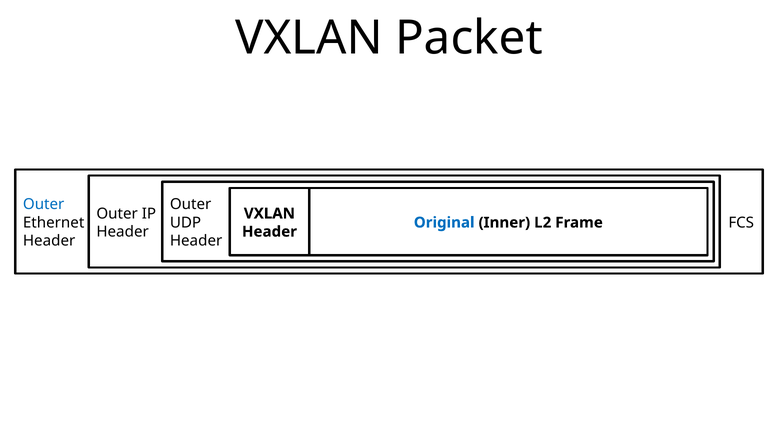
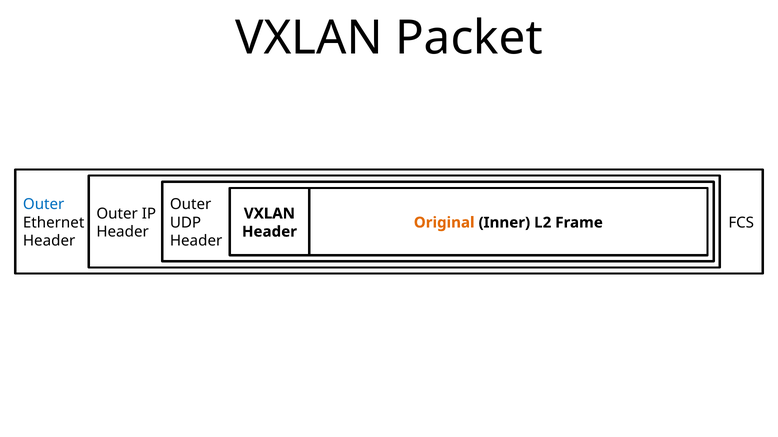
Original colour: blue -> orange
